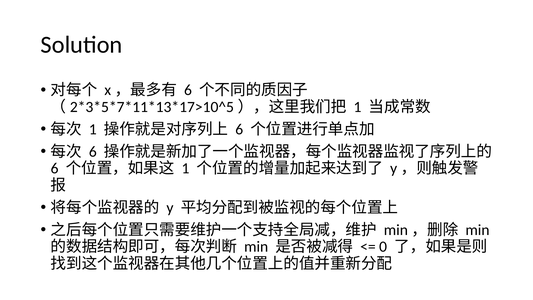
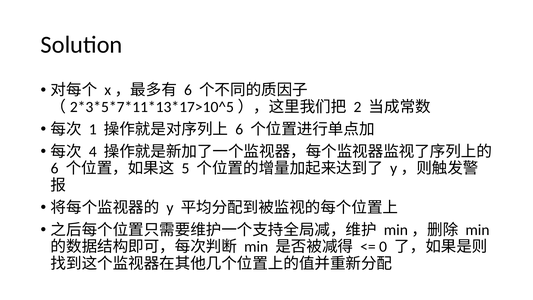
1 at (358, 107): 1 -> 2
6 at (93, 152): 6 -> 4
1 at (185, 168): 1 -> 5
